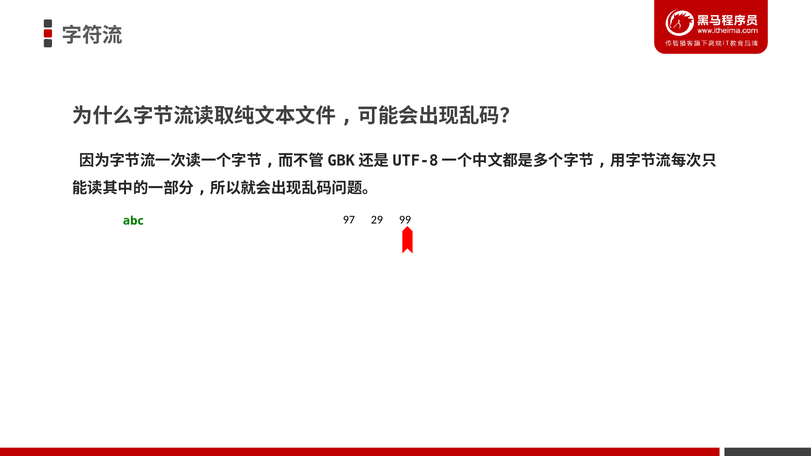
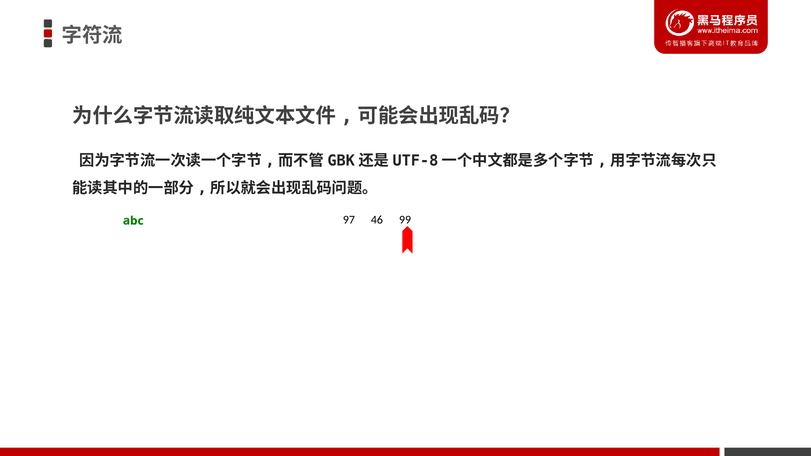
29: 29 -> 46
